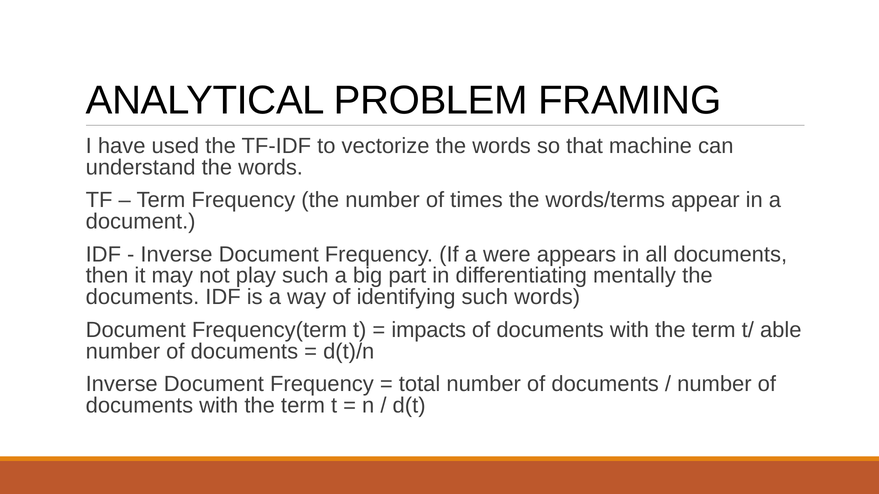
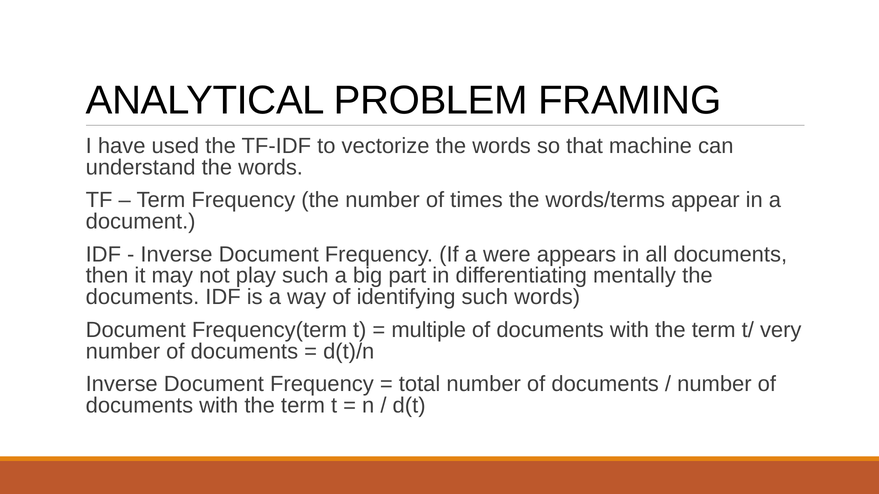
impacts: impacts -> multiple
able: able -> very
